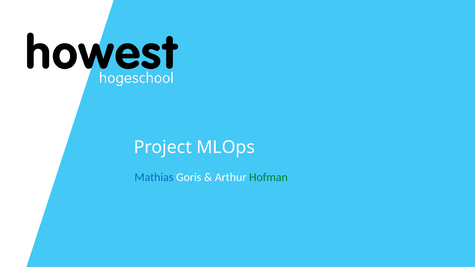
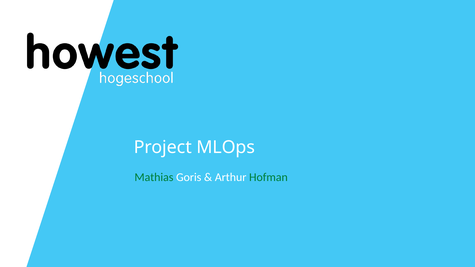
Mathias colour: blue -> green
